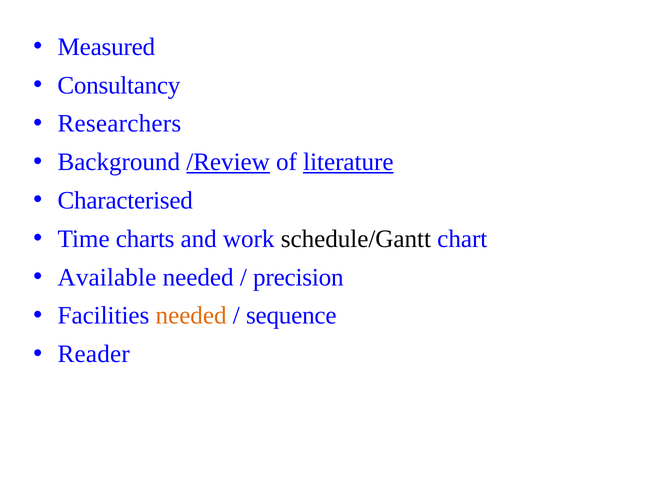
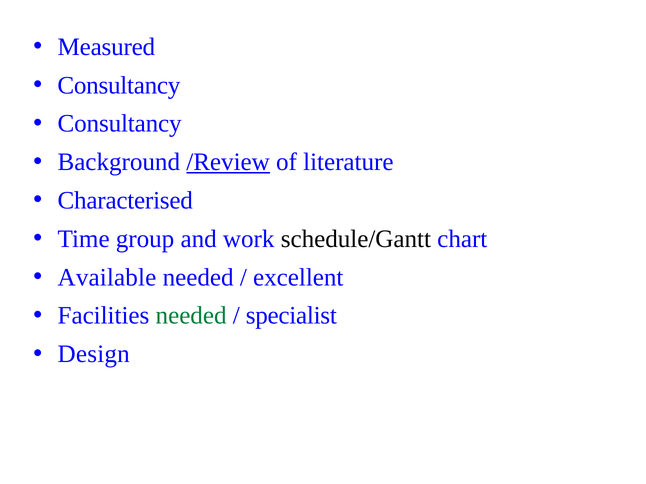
Researchers at (119, 124): Researchers -> Consultancy
literature underline: present -> none
charts: charts -> group
precision: precision -> excellent
needed at (191, 316) colour: orange -> green
sequence: sequence -> specialist
Reader: Reader -> Design
